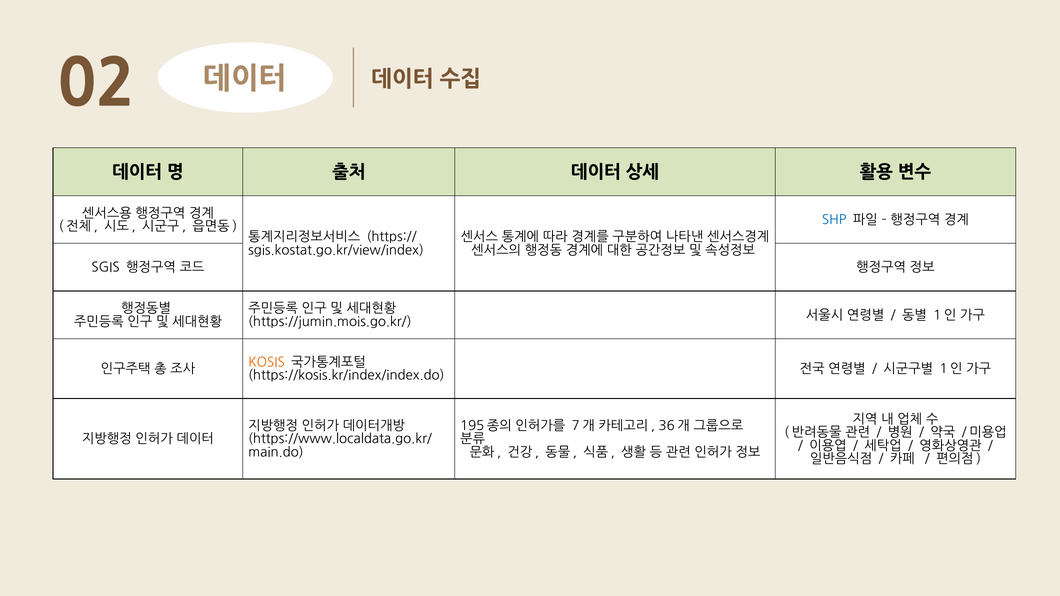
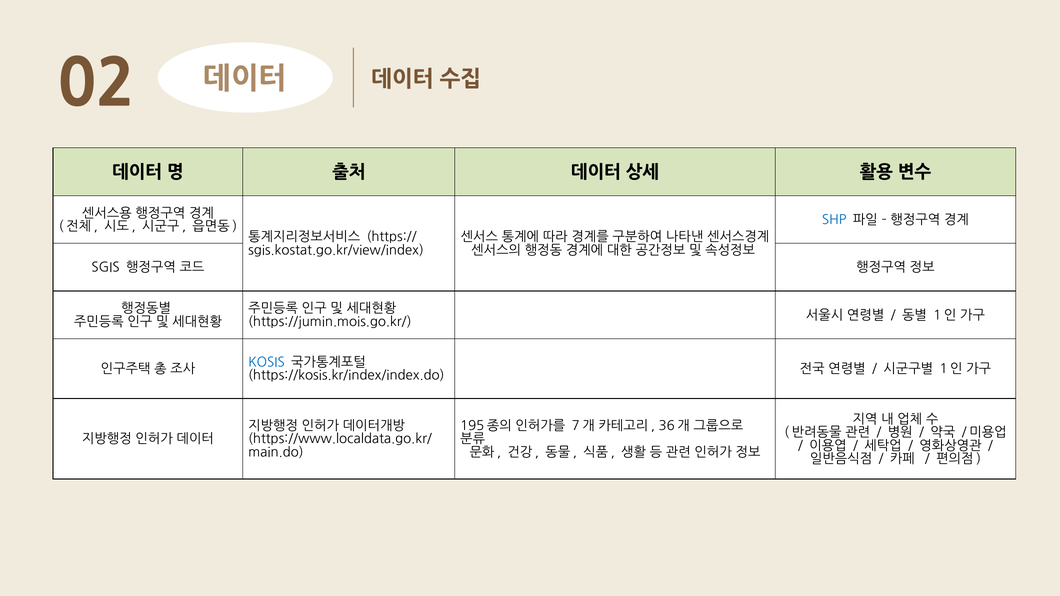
KOSIS colour: orange -> blue
